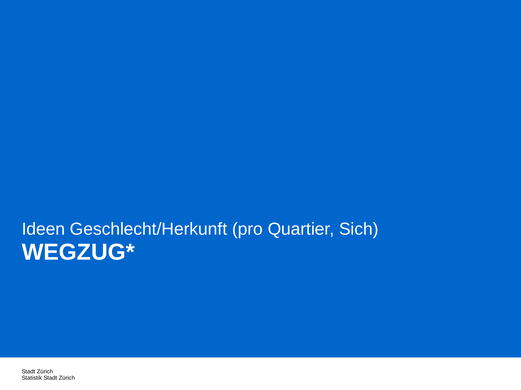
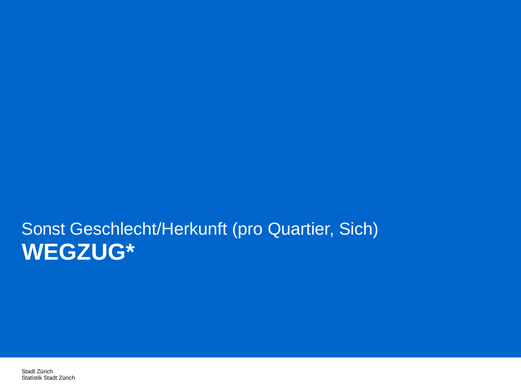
Ideen: Ideen -> Sonst
